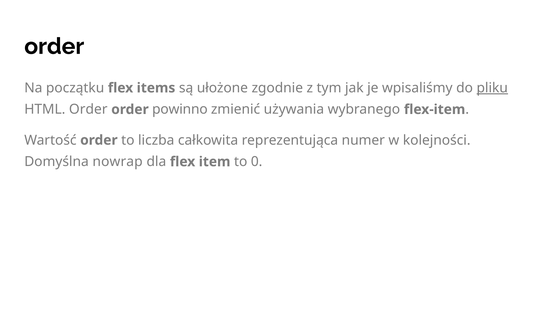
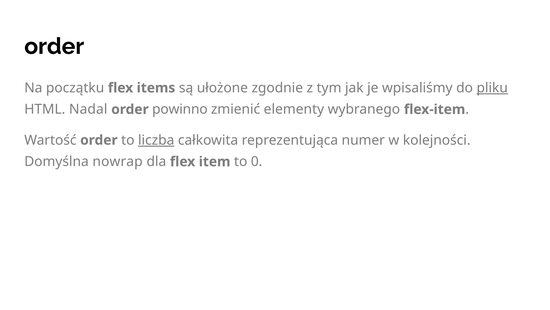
HTML Order: Order -> Nadal
używania: używania -> elementy
liczba underline: none -> present
